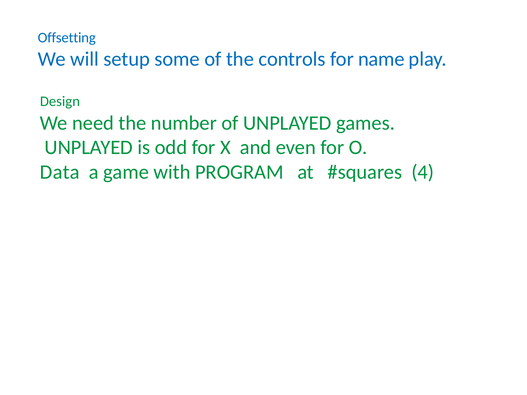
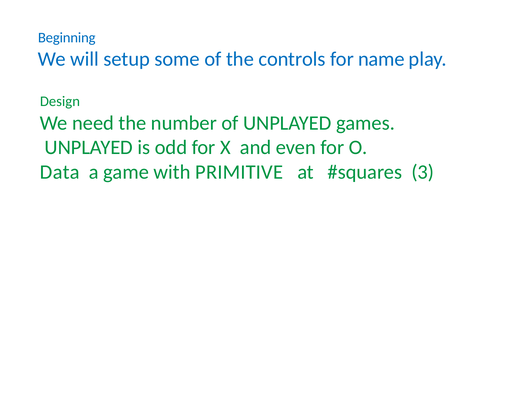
Offsetting: Offsetting -> Beginning
PROGRAM: PROGRAM -> PRIMITIVE
4: 4 -> 3
